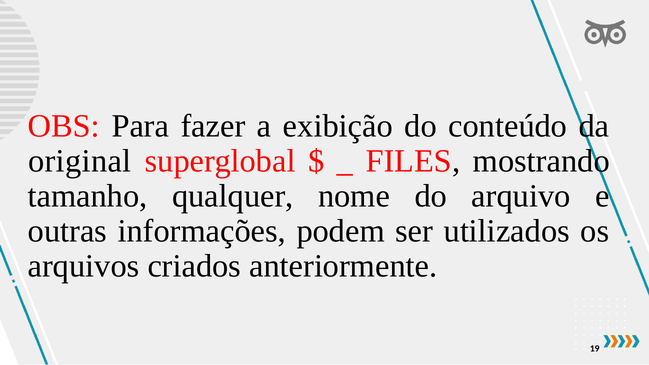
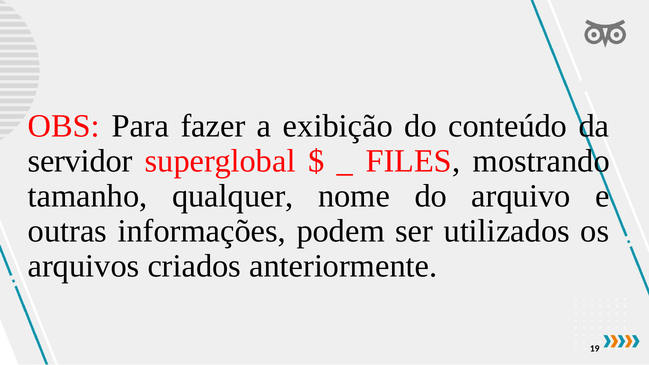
original: original -> servidor
